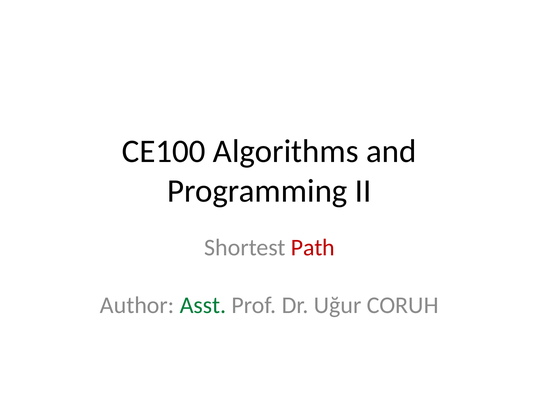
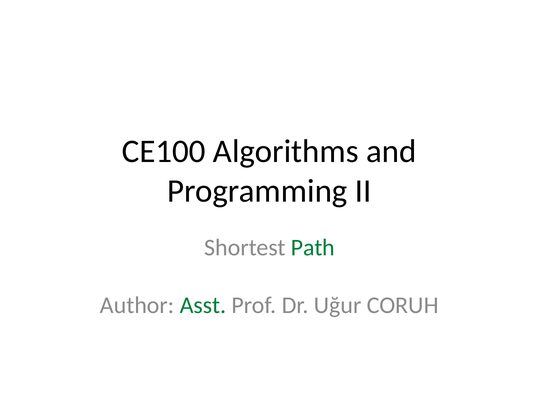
Path colour: red -> green
